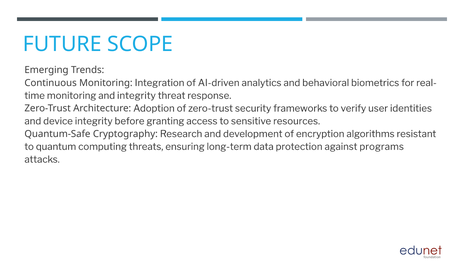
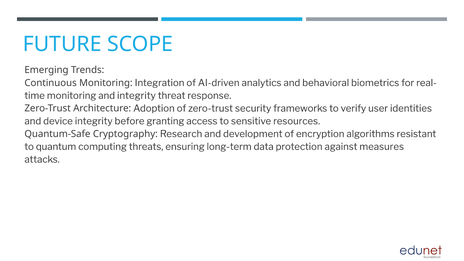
programs: programs -> measures
